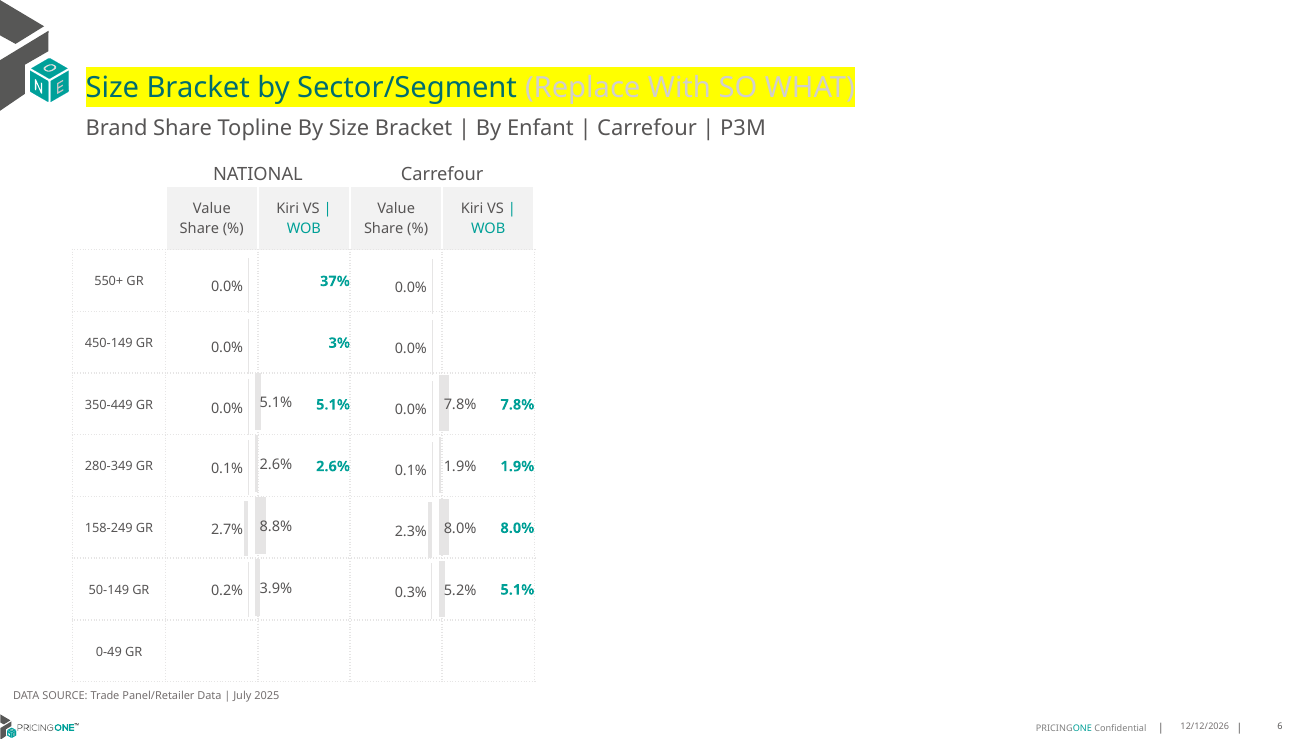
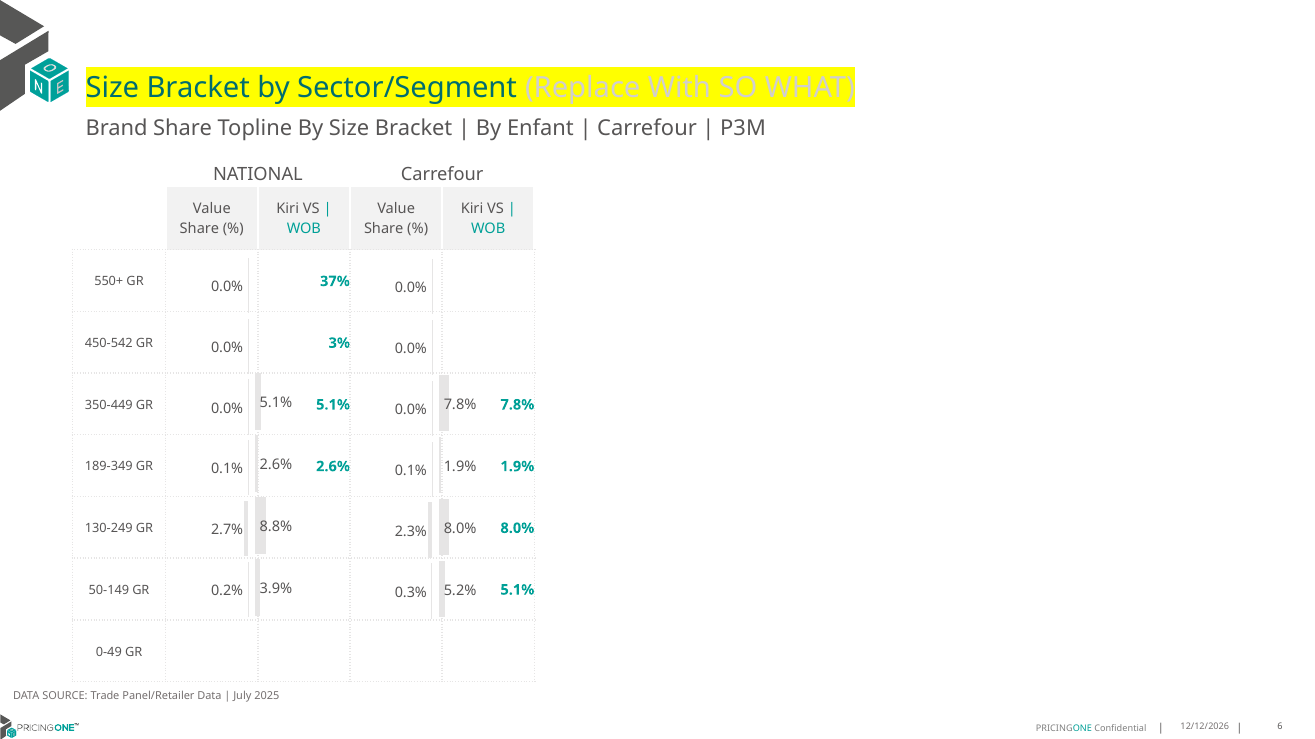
450-149: 450-149 -> 450-542
280-349: 280-349 -> 189-349
158-249: 158-249 -> 130-249
